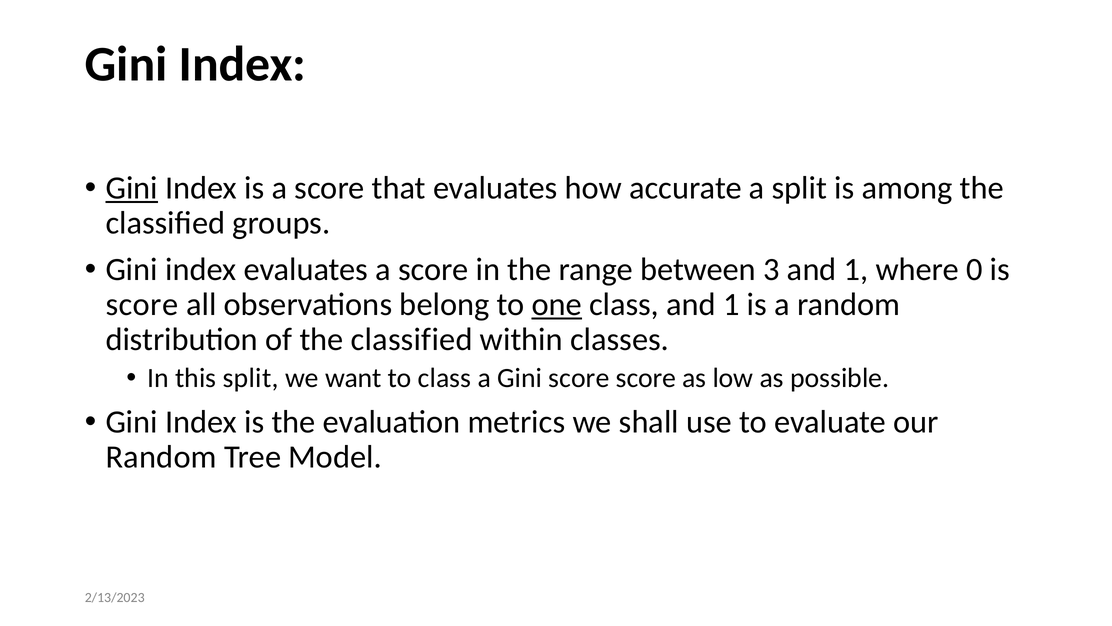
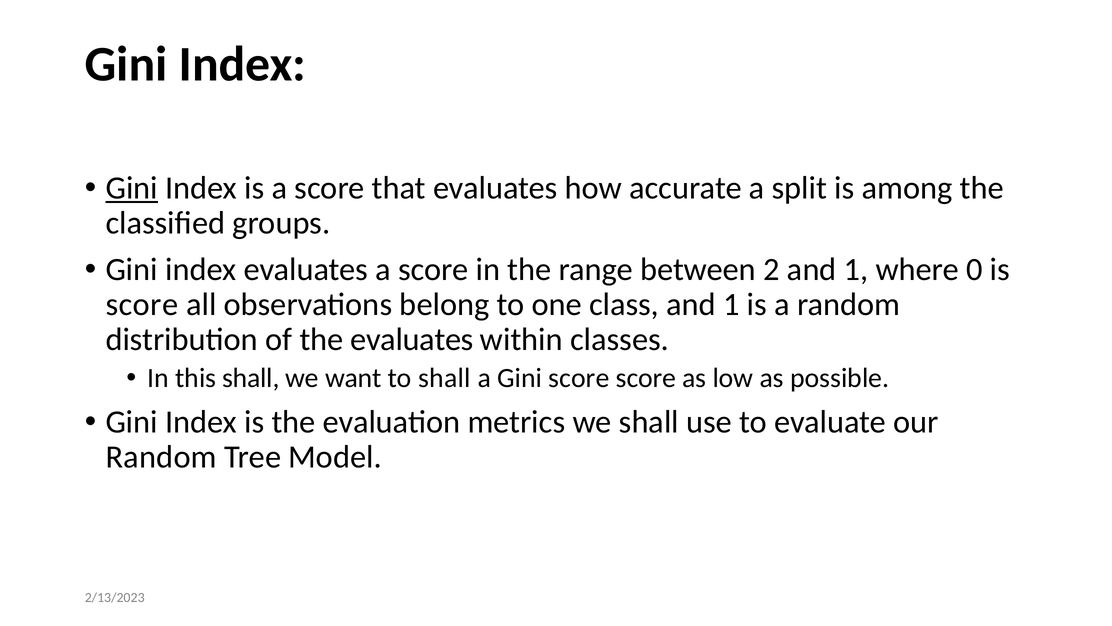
3: 3 -> 2
one underline: present -> none
of the classified: classified -> evaluates
this split: split -> shall
to class: class -> shall
